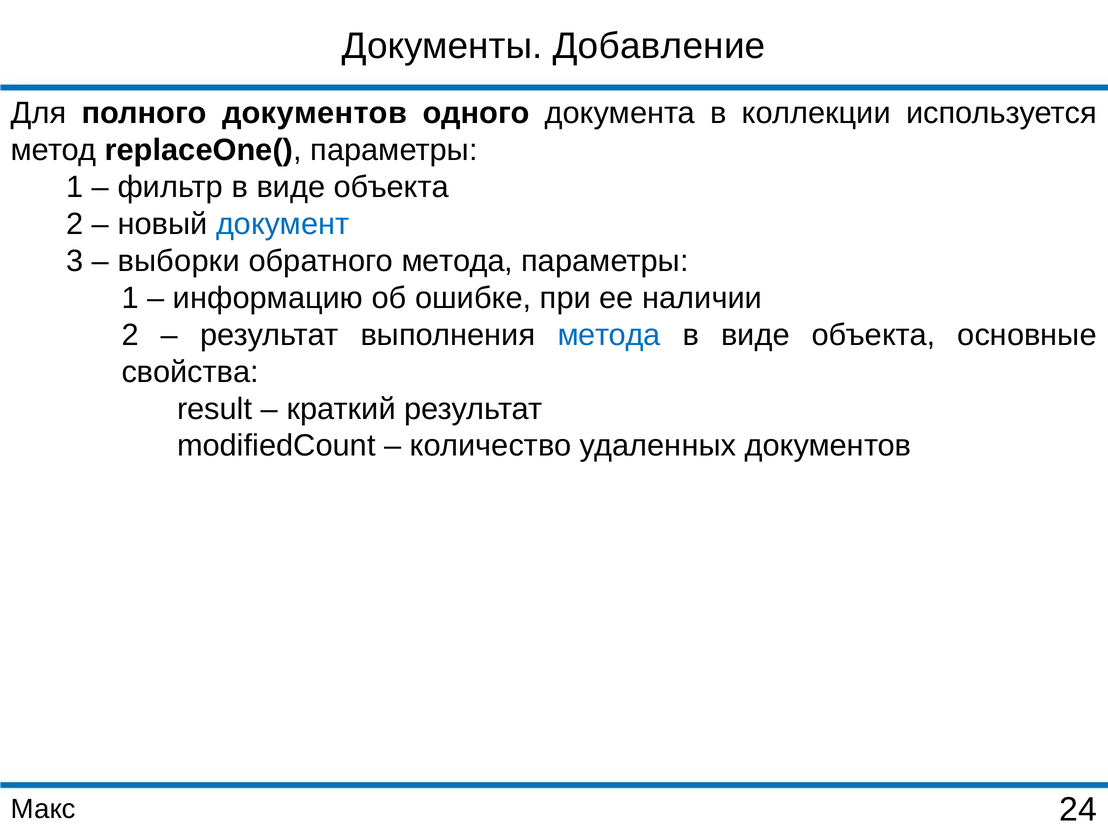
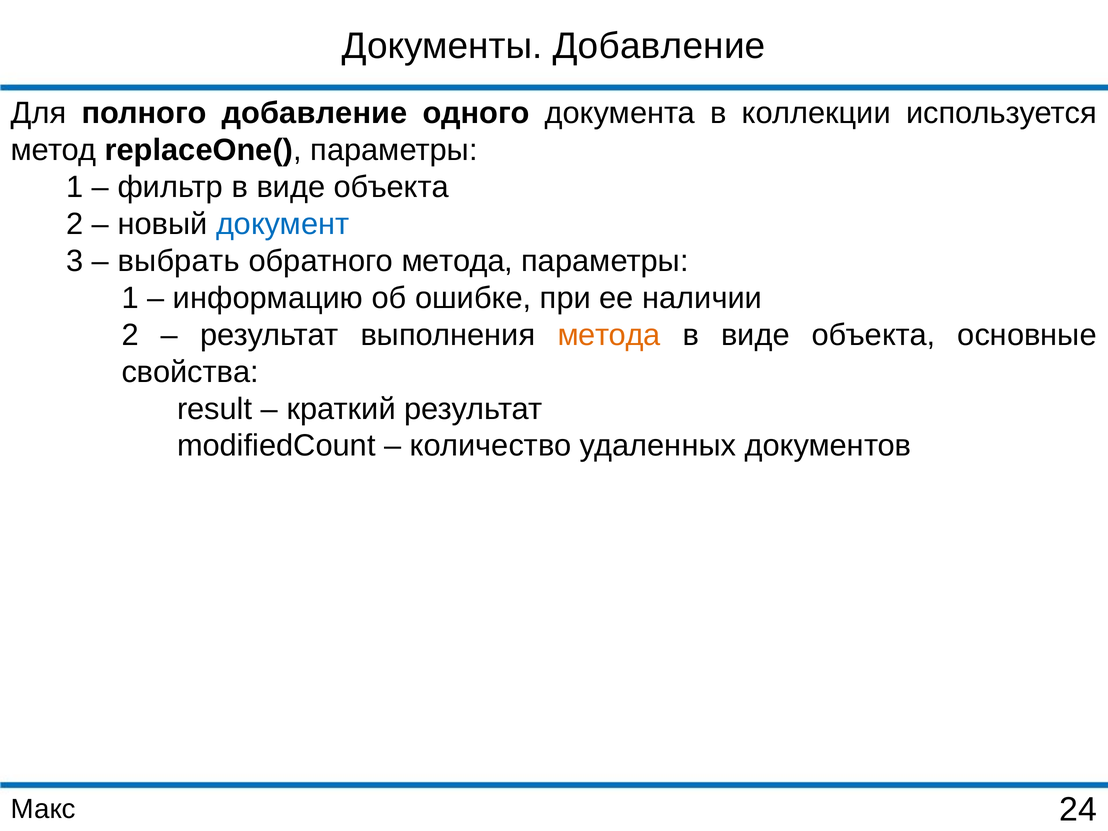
полного документов: документов -> добавление
выборки: выборки -> выбрать
метода at (609, 335) colour: blue -> orange
